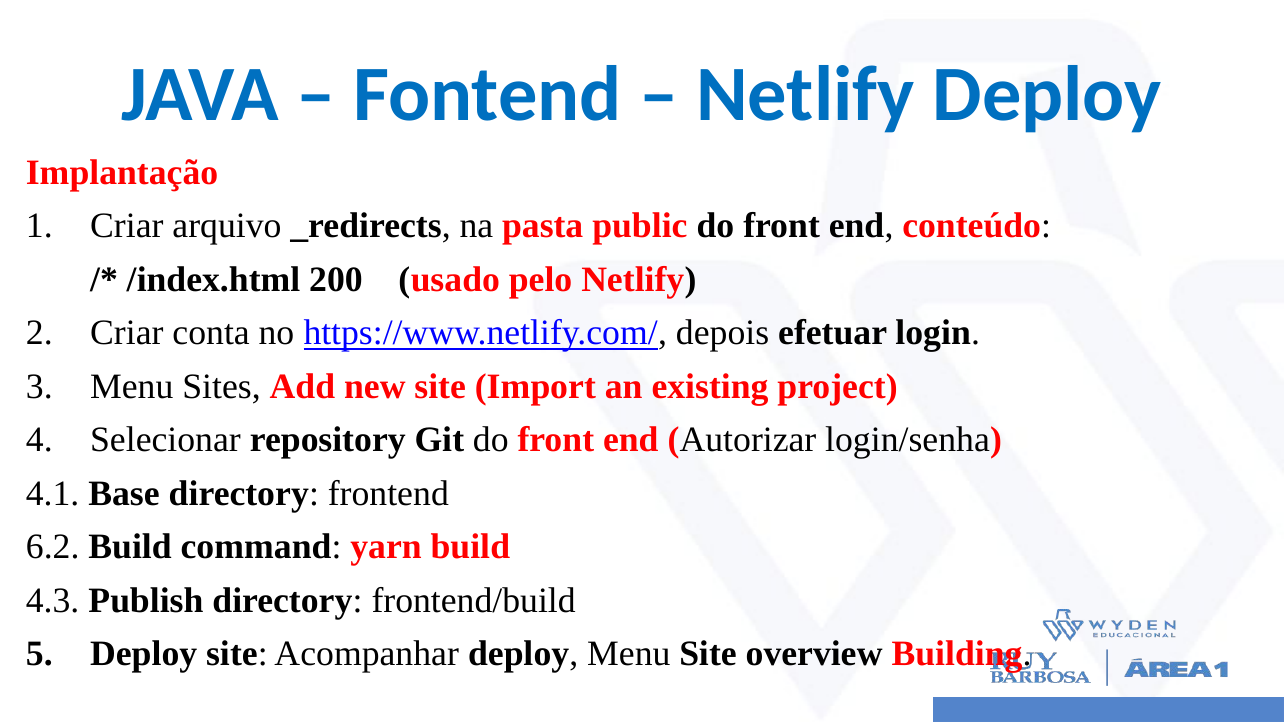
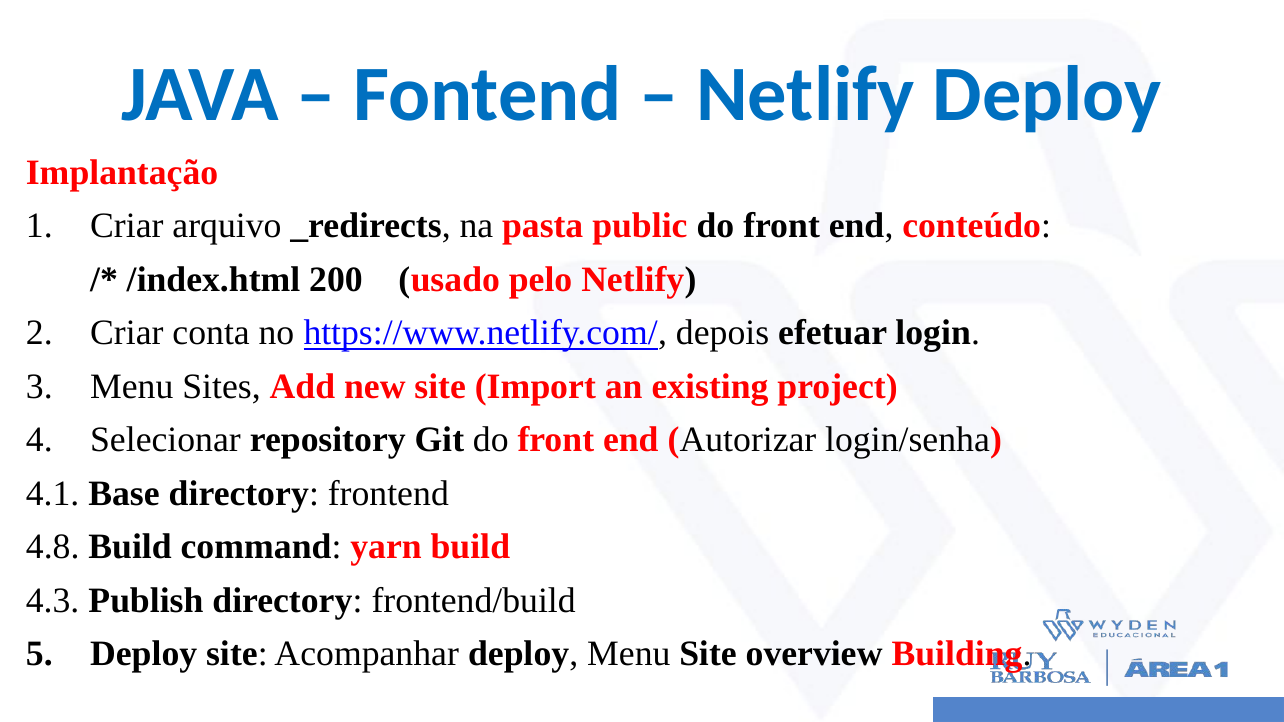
6.2: 6.2 -> 4.8
